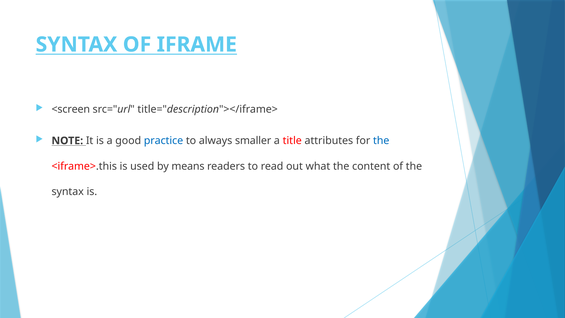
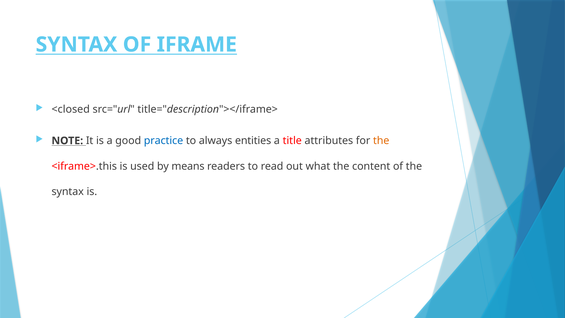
<screen: <screen -> <closed
smaller: smaller -> entities
the at (381, 141) colour: blue -> orange
